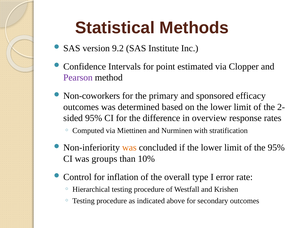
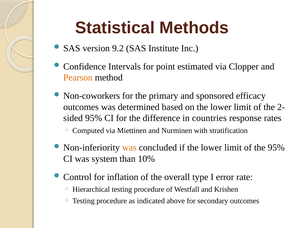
Pearson colour: purple -> orange
overview: overview -> countries
groups: groups -> system
